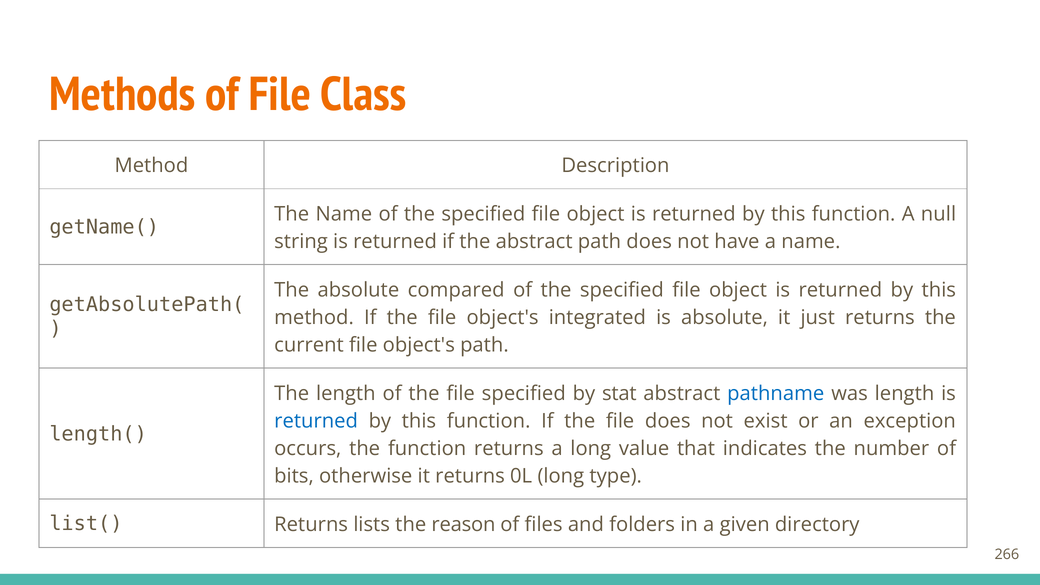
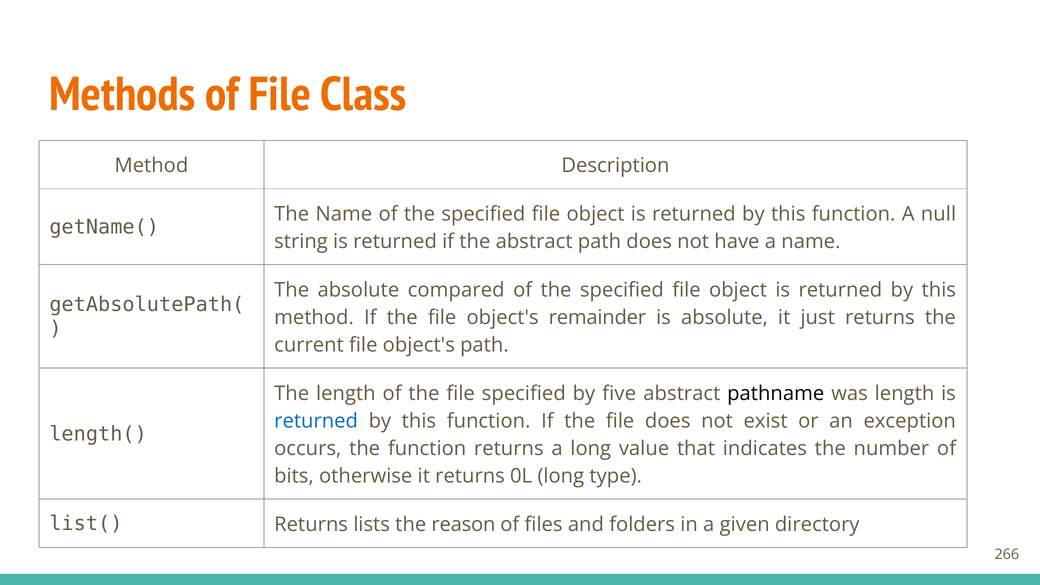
integrated: integrated -> remainder
stat: stat -> five
pathname colour: blue -> black
